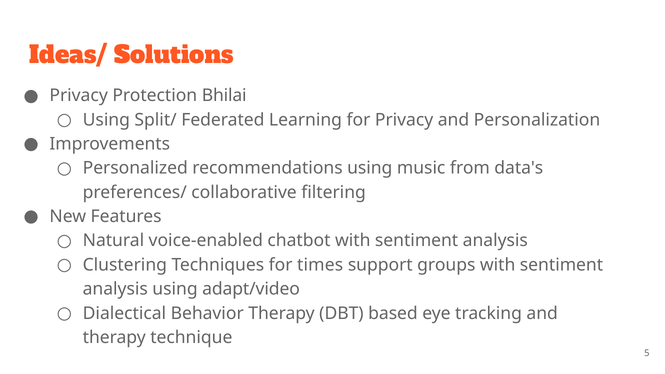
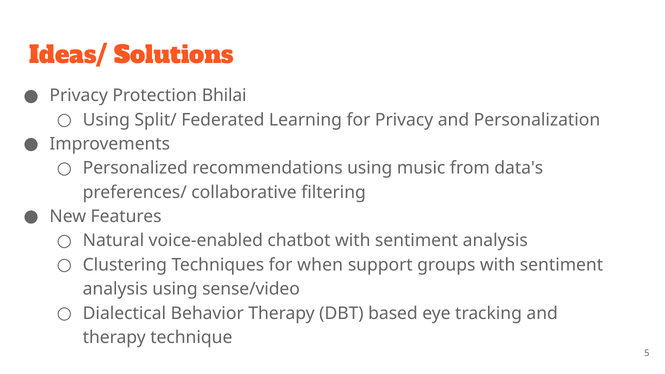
times: times -> when
adapt/video: adapt/video -> sense/video
